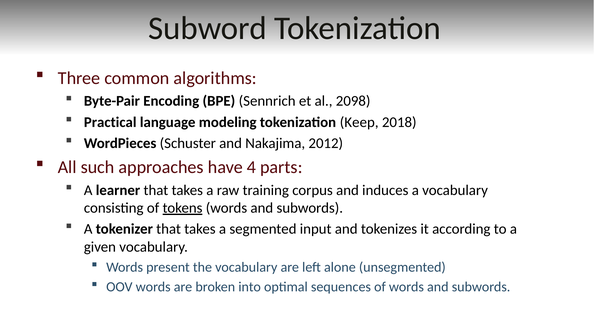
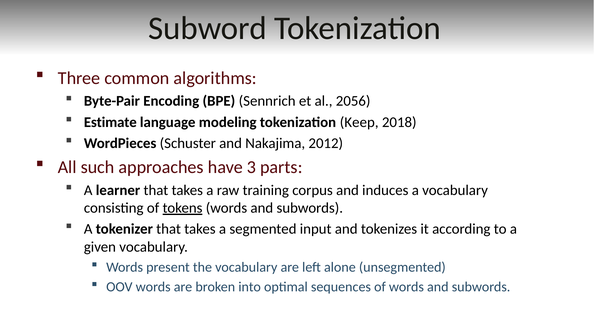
2098: 2098 -> 2056
Practical: Practical -> Estimate
4: 4 -> 3
